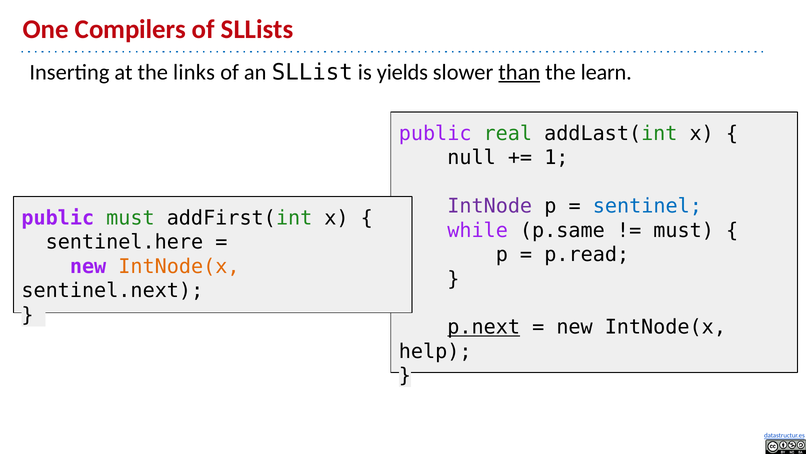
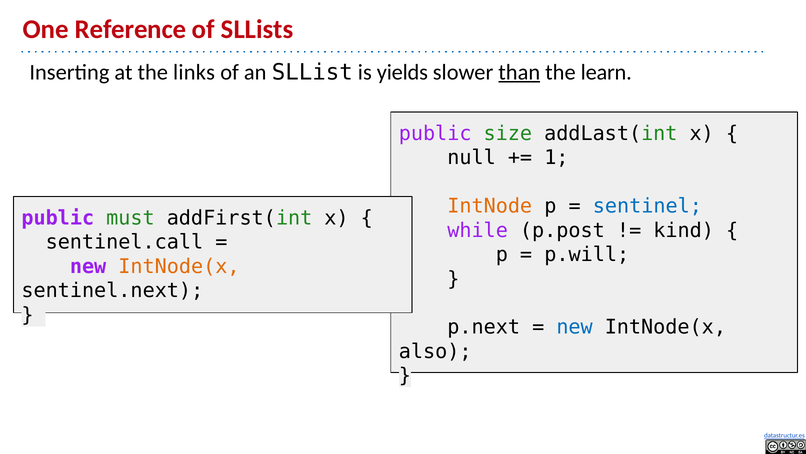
Compilers: Compilers -> Reference
real: real -> size
IntNode colour: purple -> orange
p.same: p.same -> p.post
must at (684, 230): must -> kind
sentinel.here: sentinel.here -> sentinel.call
p.read: p.read -> p.will
p.next underline: present -> none
new at (575, 327) colour: black -> blue
help: help -> also
